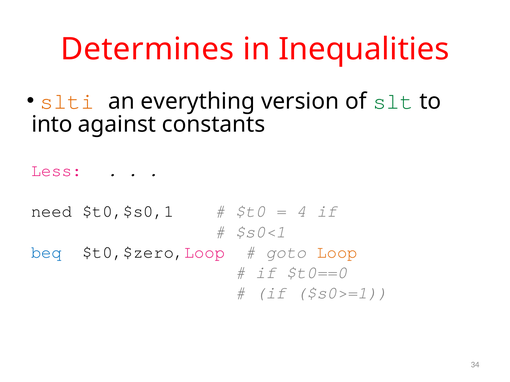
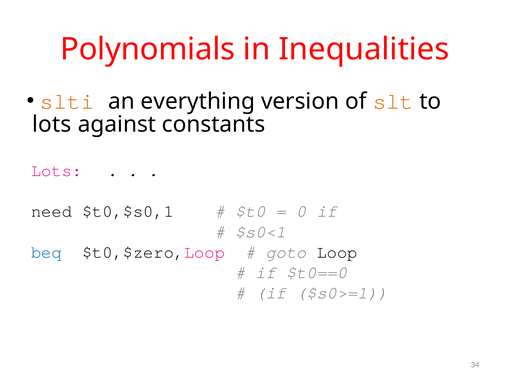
Determines: Determines -> Polynomials
slt colour: green -> orange
into at (52, 125): into -> lots
Less at (57, 171): Less -> Lots
4: 4 -> 0
Loop colour: orange -> black
